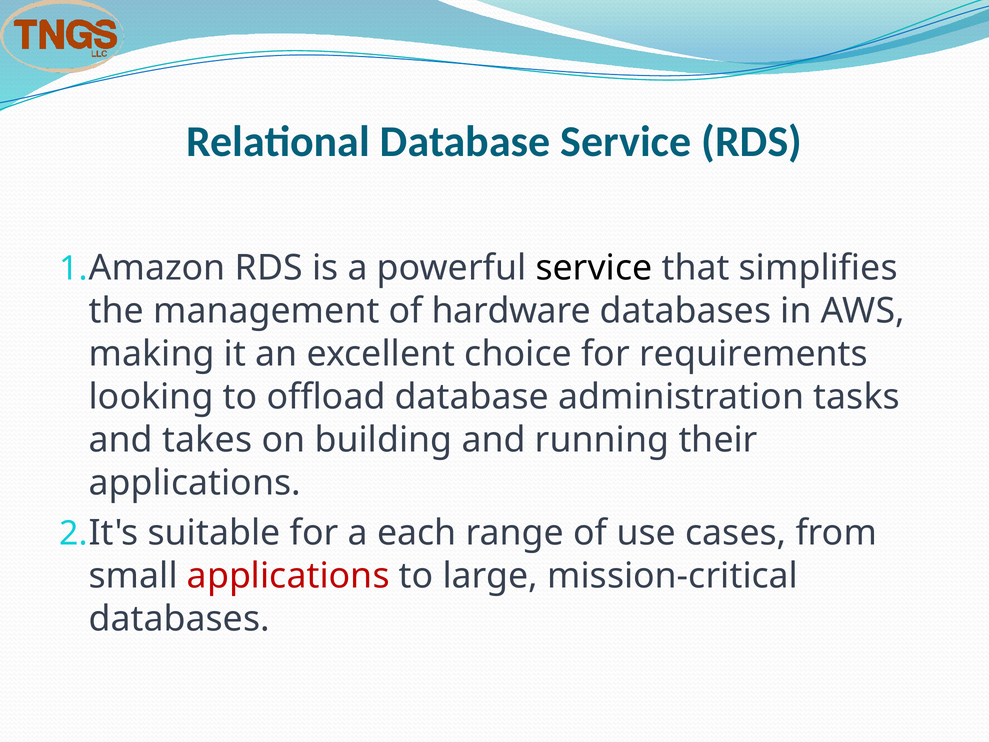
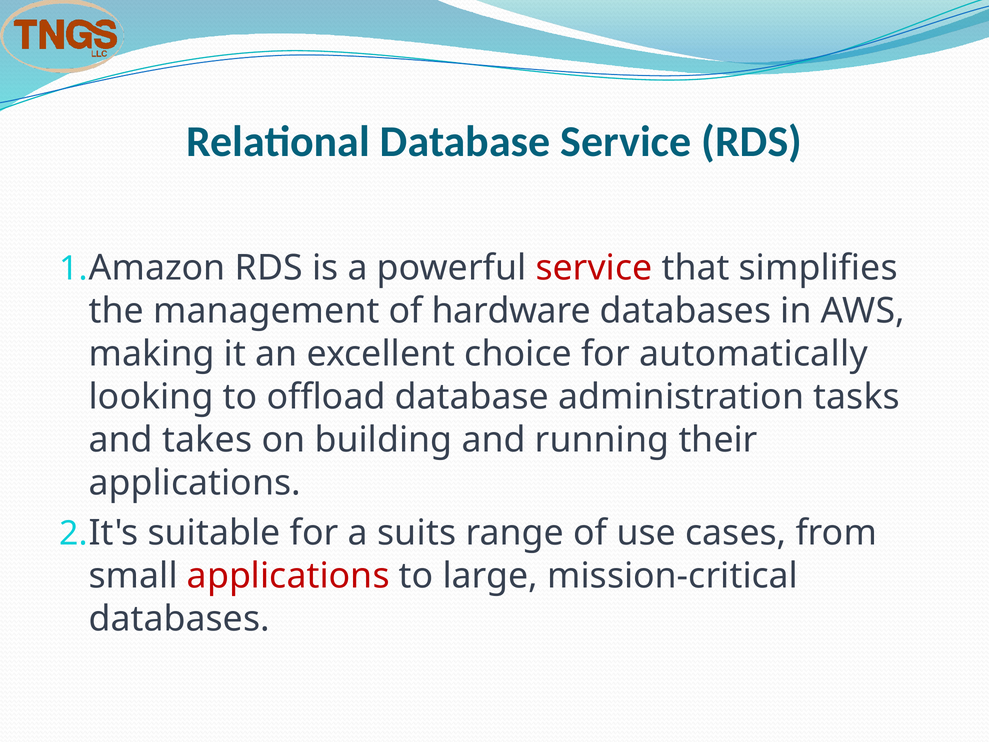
service at (594, 268) colour: black -> red
requirements: requirements -> automatically
each: each -> suits
